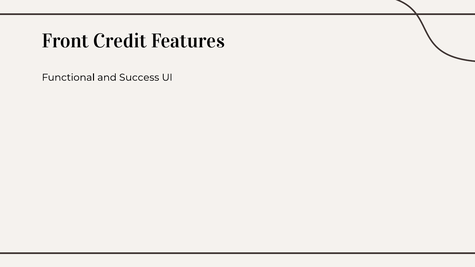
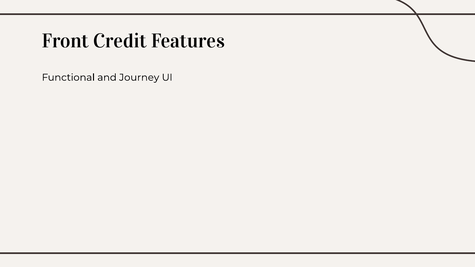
Success: Success -> Journey
